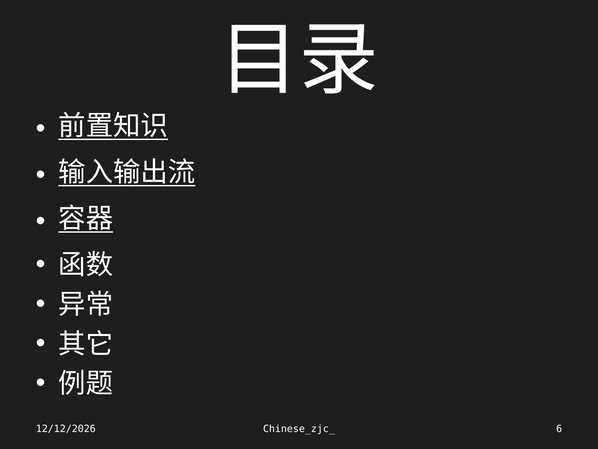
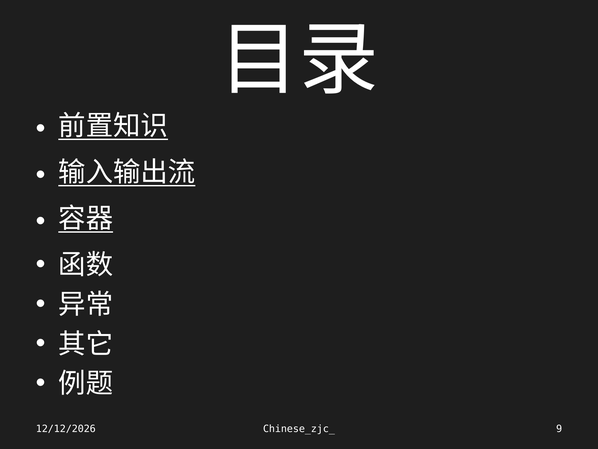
6: 6 -> 9
